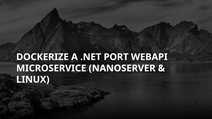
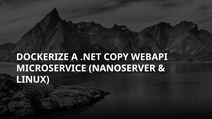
PORT: PORT -> COPY
